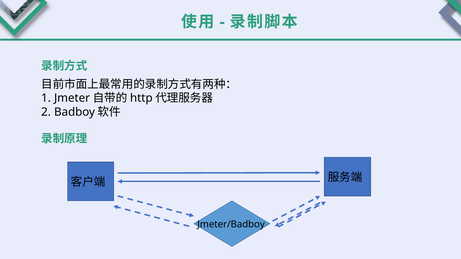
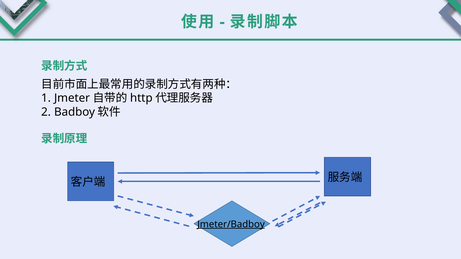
Jmeter/Badboy underline: none -> present
